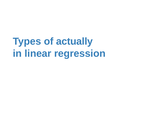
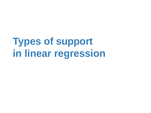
actually: actually -> support
